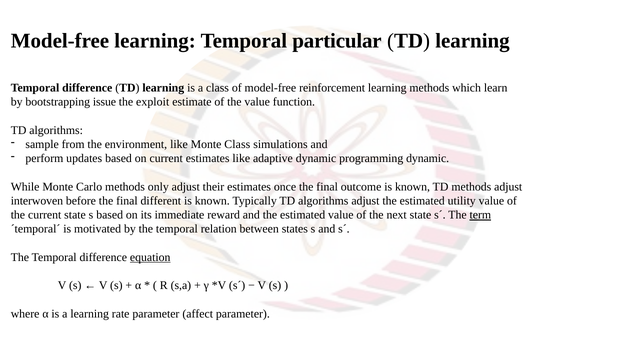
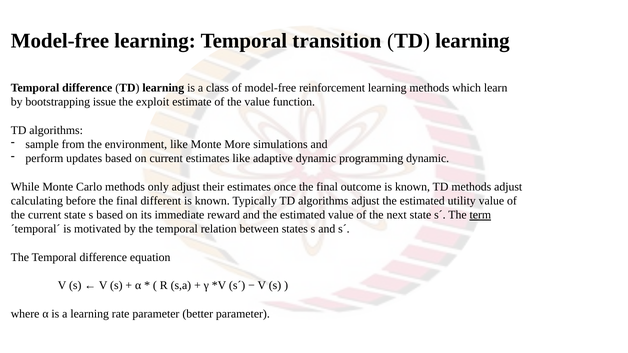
particular: particular -> transition
Monte Class: Class -> More
interwoven: interwoven -> calculating
equation underline: present -> none
affect: affect -> better
